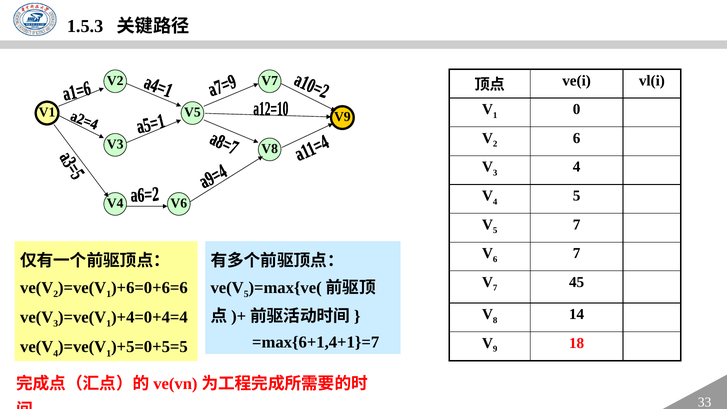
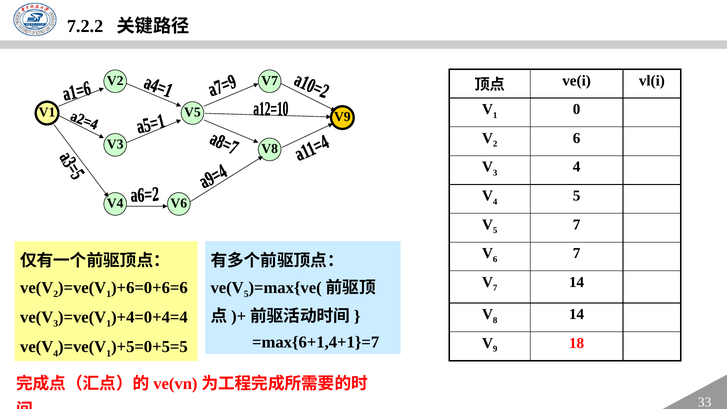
1.5.3: 1.5.3 -> 7.2.2
7 45: 45 -> 14
